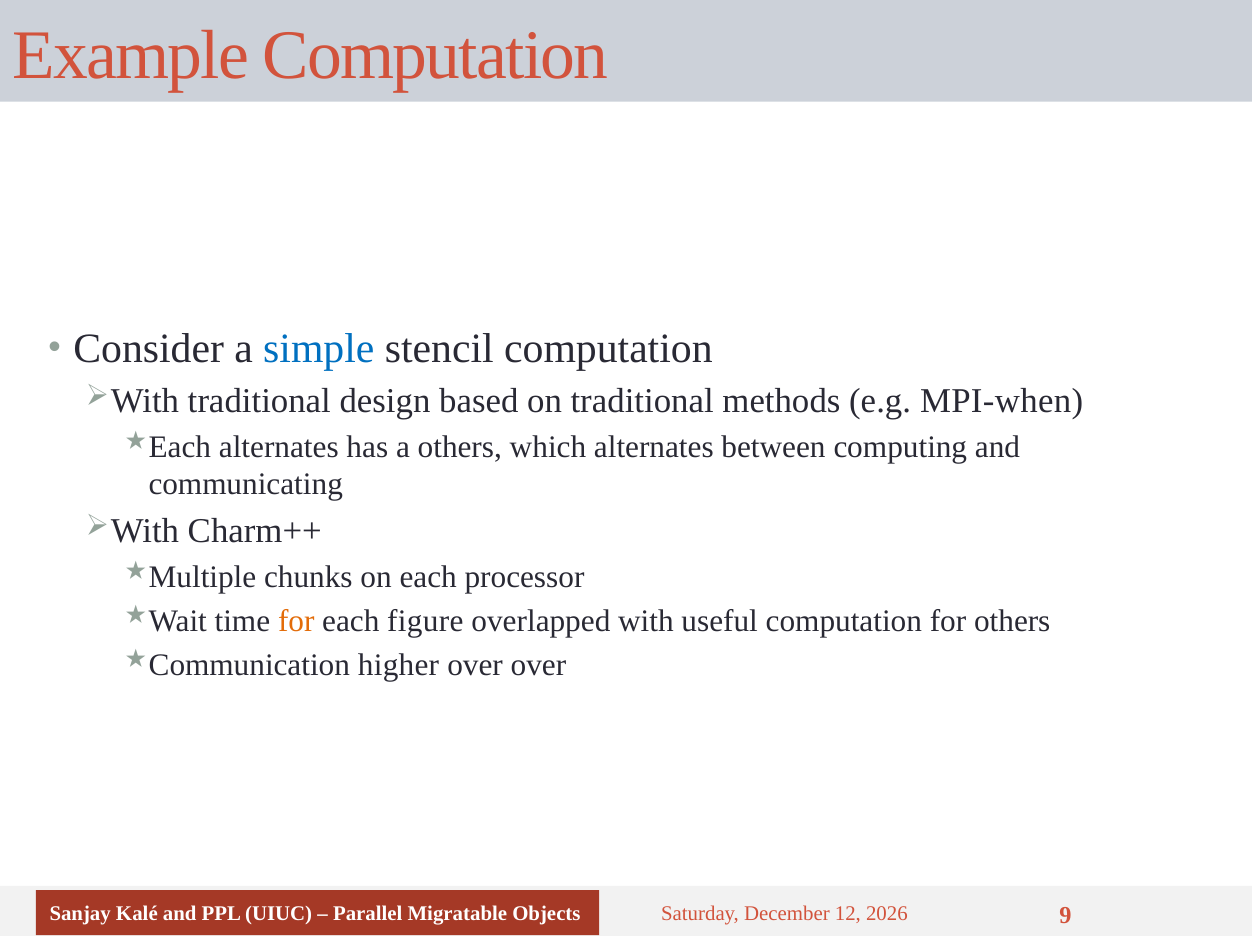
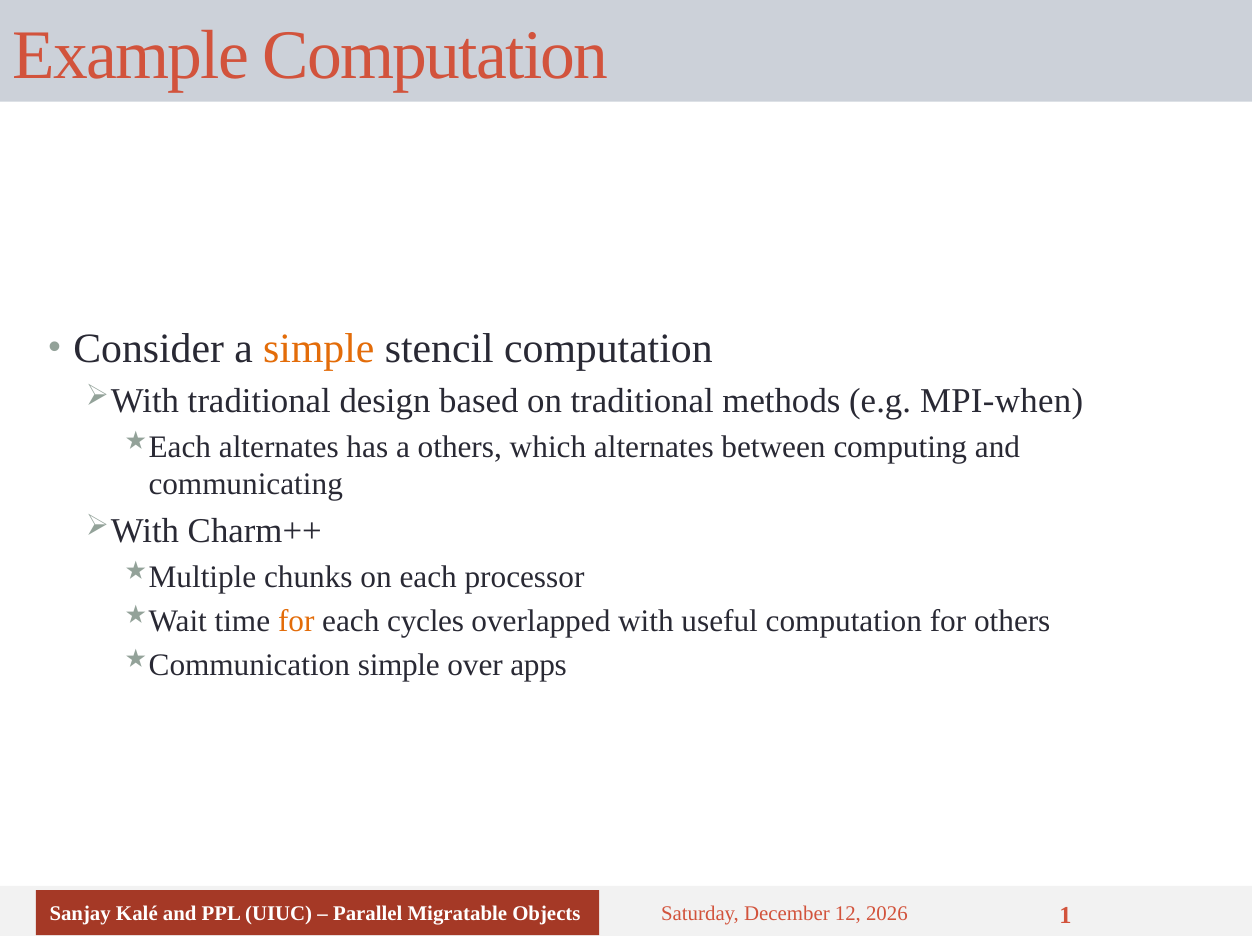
simple at (319, 349) colour: blue -> orange
figure: figure -> cycles
higher at (399, 665): higher -> simple
over over: over -> apps
9: 9 -> 1
